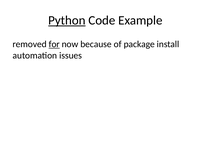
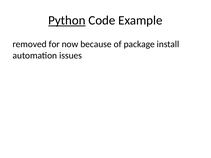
for underline: present -> none
